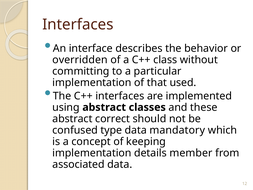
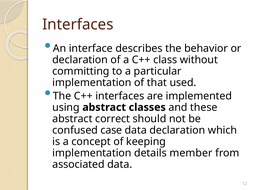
overridden at (80, 60): overridden -> declaration
type: type -> case
data mandatory: mandatory -> declaration
